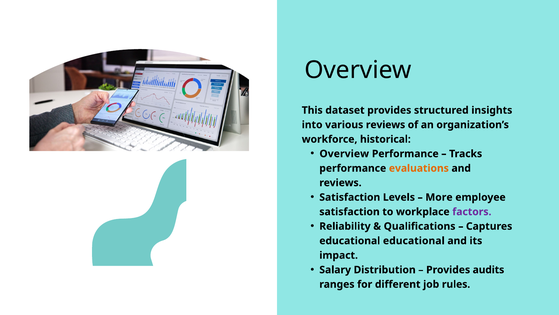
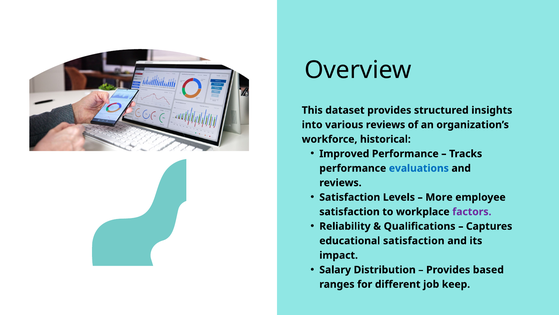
Overview at (344, 154): Overview -> Improved
evaluations colour: orange -> blue
educational educational: educational -> satisfaction
audits: audits -> based
rules: rules -> keep
